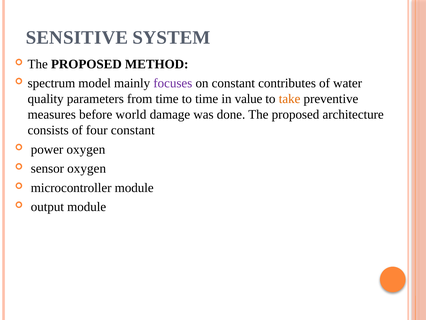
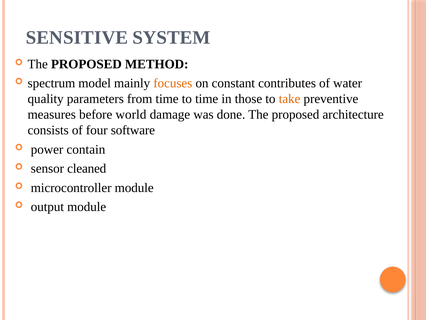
focuses colour: purple -> orange
value: value -> those
four constant: constant -> software
power oxygen: oxygen -> contain
sensor oxygen: oxygen -> cleaned
